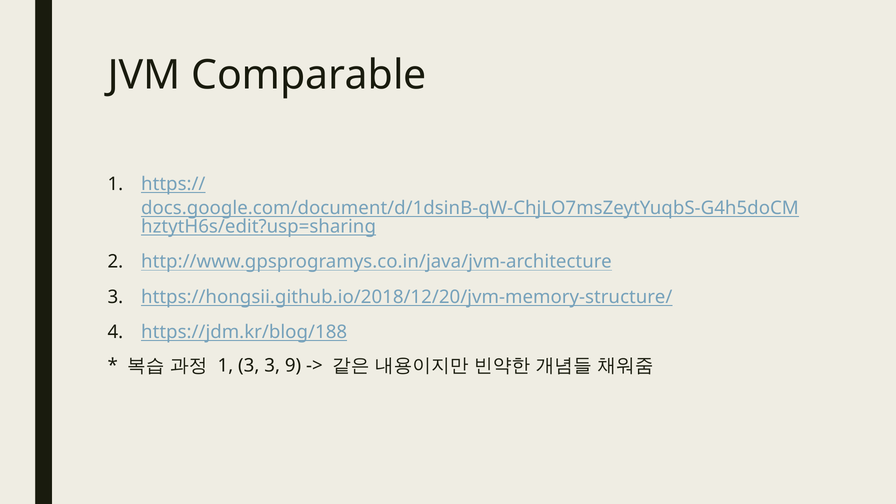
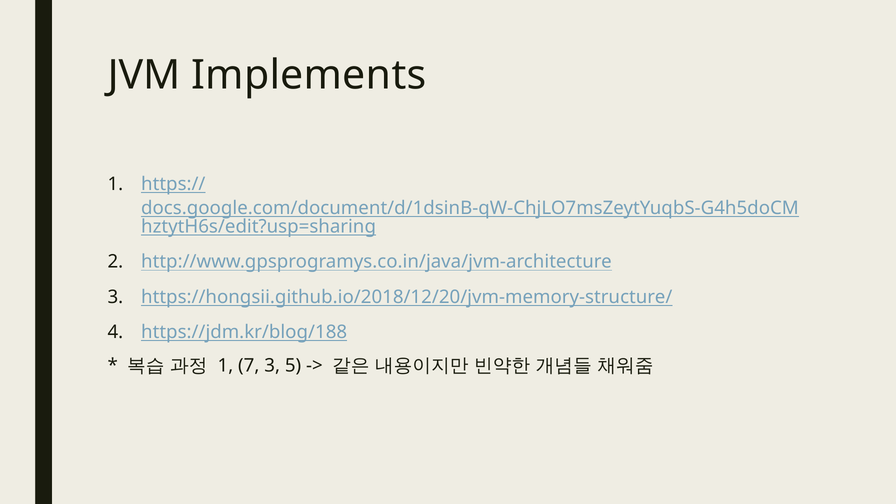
Comparable: Comparable -> Implements
1 3: 3 -> 7
9: 9 -> 5
